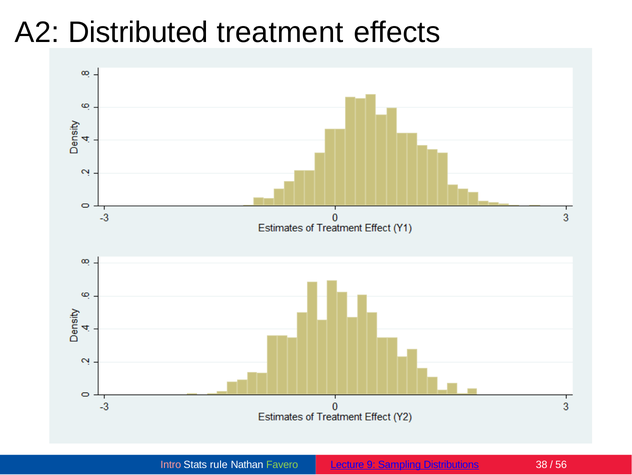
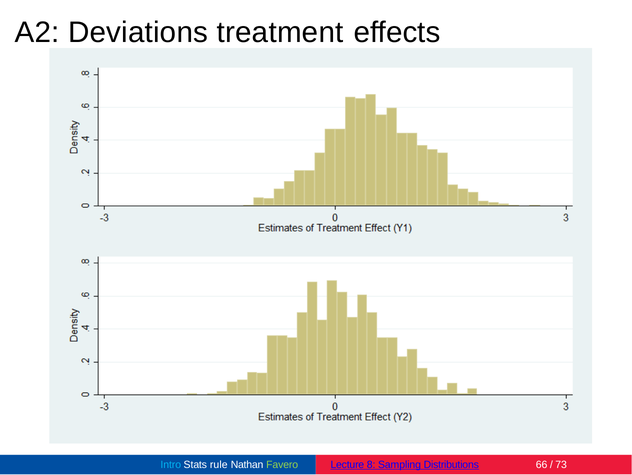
Distributed: Distributed -> Deviations
Intro colour: pink -> light blue
9: 9 -> 8
38: 38 -> 66
56: 56 -> 73
